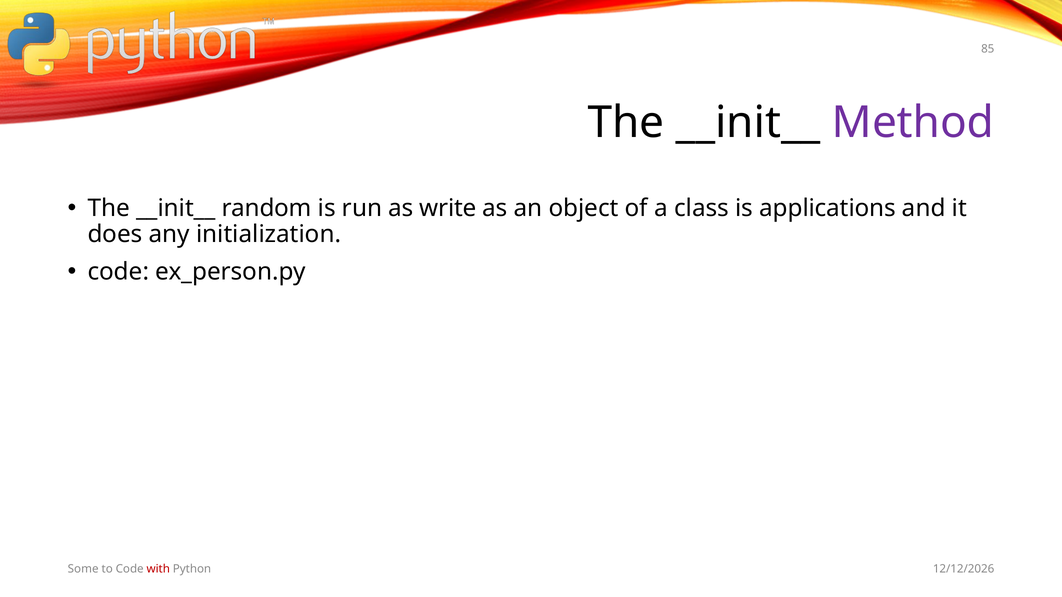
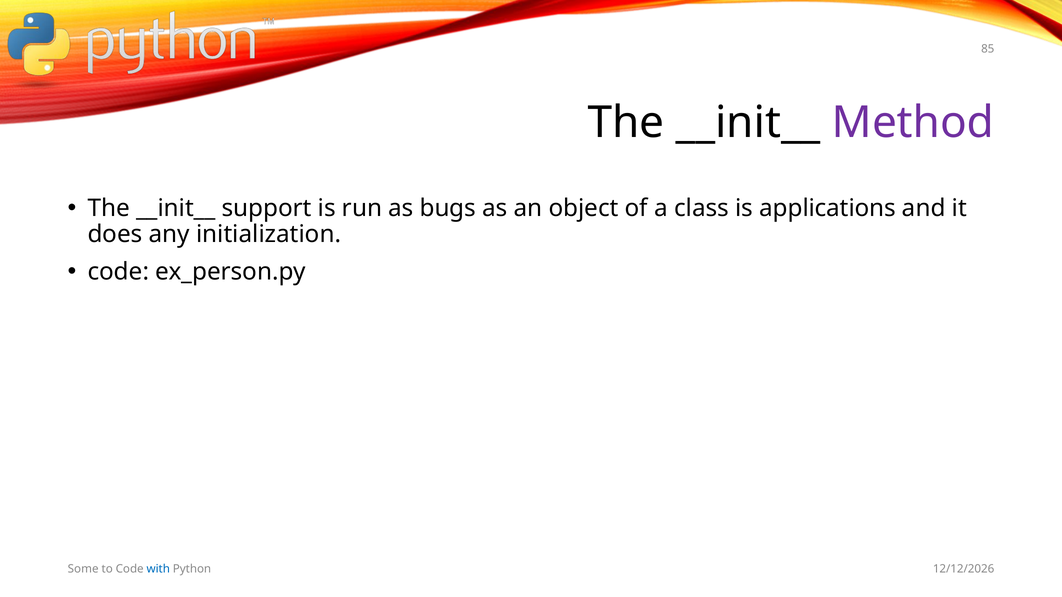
random: random -> support
write: write -> bugs
with colour: red -> blue
